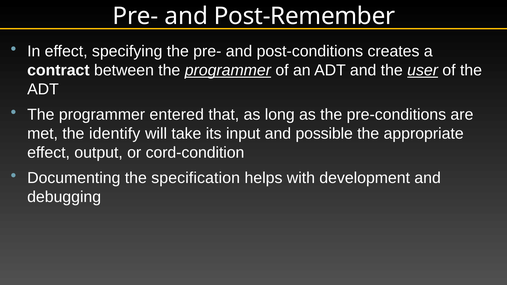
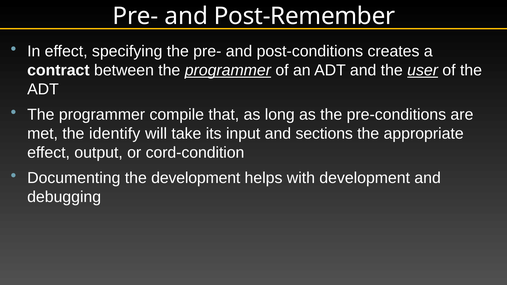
entered: entered -> compile
possible: possible -> sections
the specification: specification -> development
